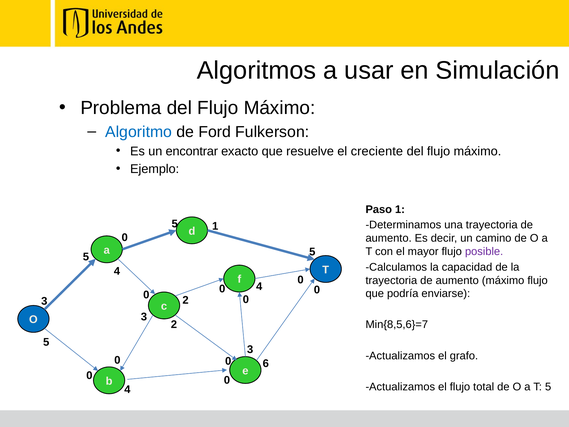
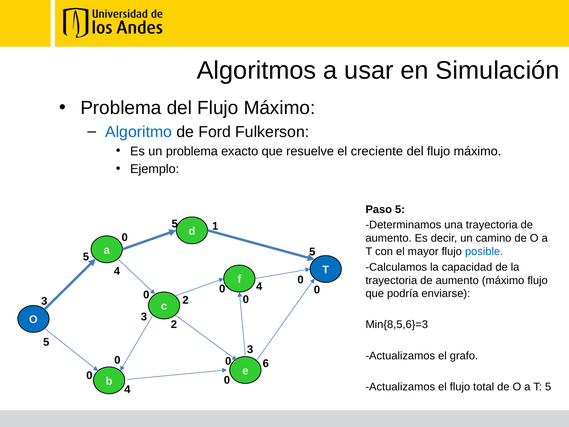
un encontrar: encontrar -> problema
Paso 1: 1 -> 5
posible colour: purple -> blue
Min{8,5,6}=7: Min{8,5,6}=7 -> Min{8,5,6}=3
